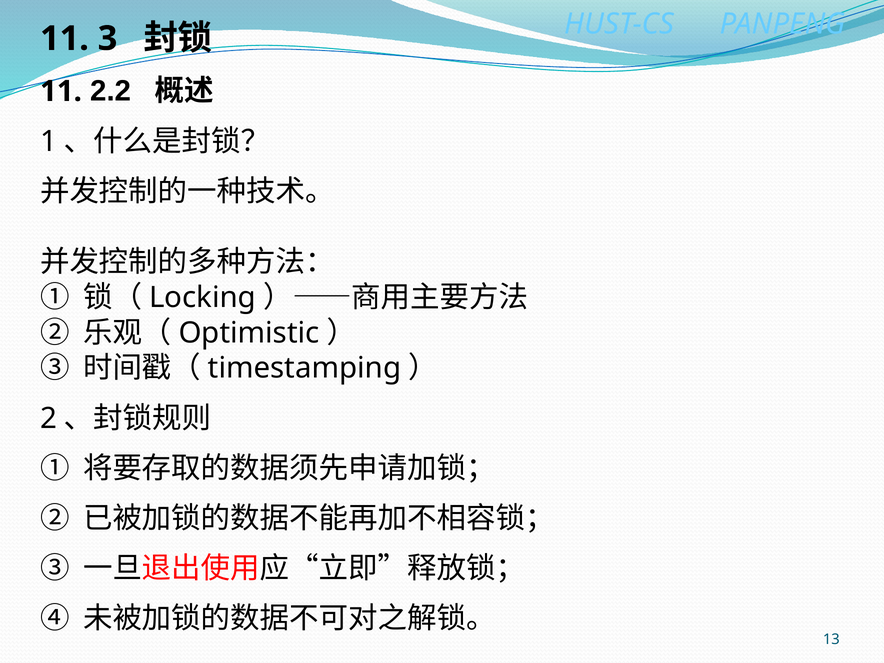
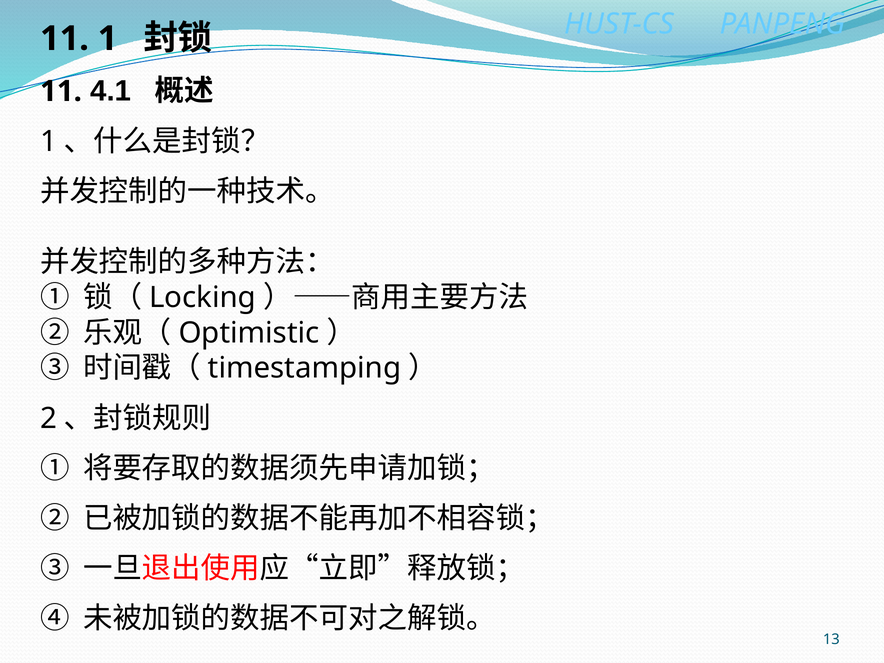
11 3: 3 -> 1
2.2: 2.2 -> 4.1
